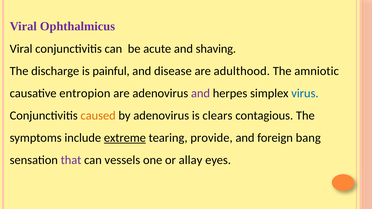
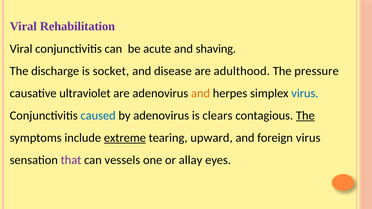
Ophthalmicus: Ophthalmicus -> Rehabilitation
painful: painful -> socket
amniotic: amniotic -> pressure
entropion: entropion -> ultraviolet
and at (200, 93) colour: purple -> orange
caused colour: orange -> blue
The at (305, 116) underline: none -> present
provide: provide -> upward
foreign bang: bang -> virus
